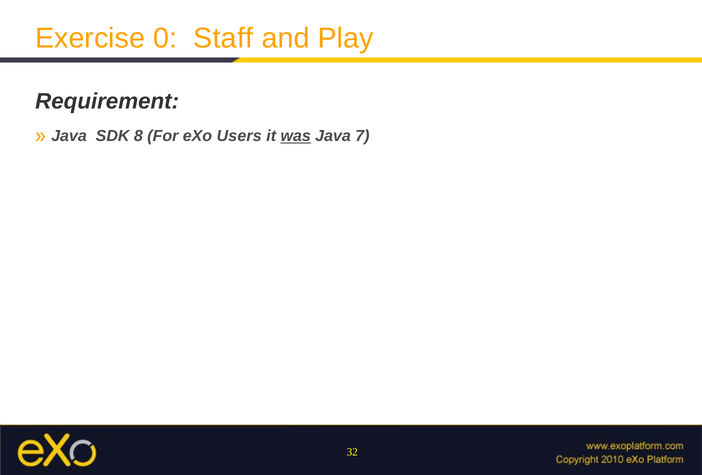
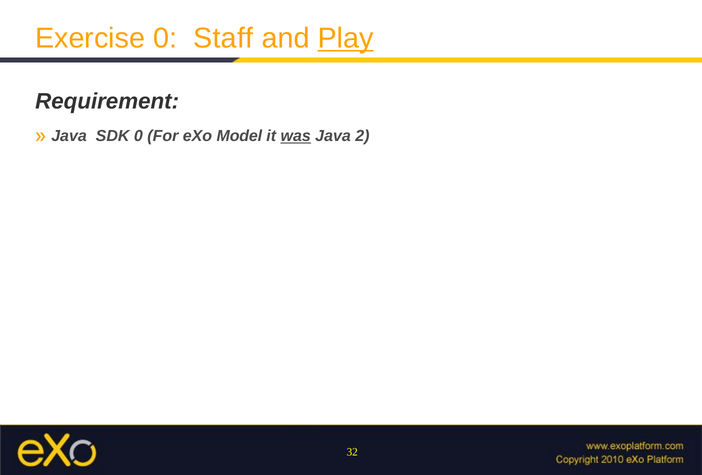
Play underline: none -> present
SDK 8: 8 -> 0
Users: Users -> Model
7: 7 -> 2
